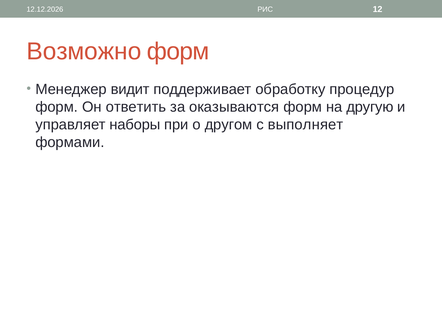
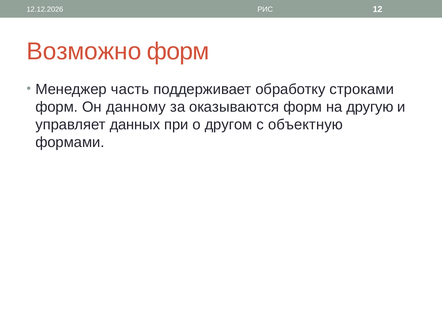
видит: видит -> часть
процедур: процедур -> строками
ответить: ответить -> данному
наборы: наборы -> данных
выполняет: выполняет -> объектную
